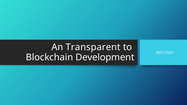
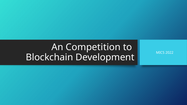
Transparent: Transparent -> Competition
